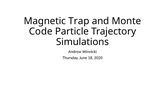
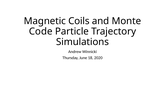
Trap: Trap -> Coils
